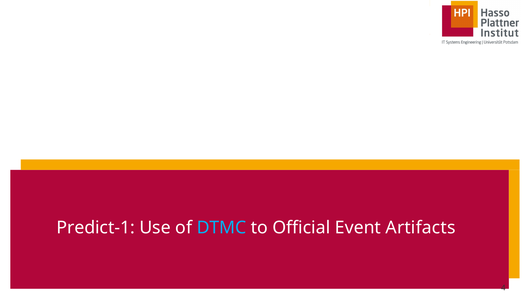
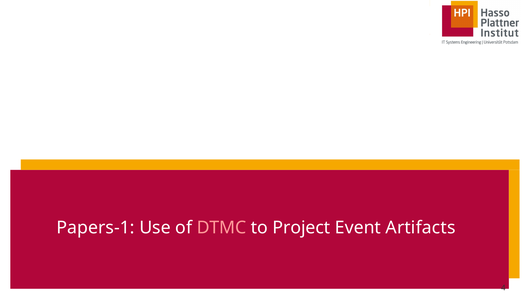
Predict-1: Predict-1 -> Papers-1
DTMC colour: light blue -> pink
Official: Official -> Project
